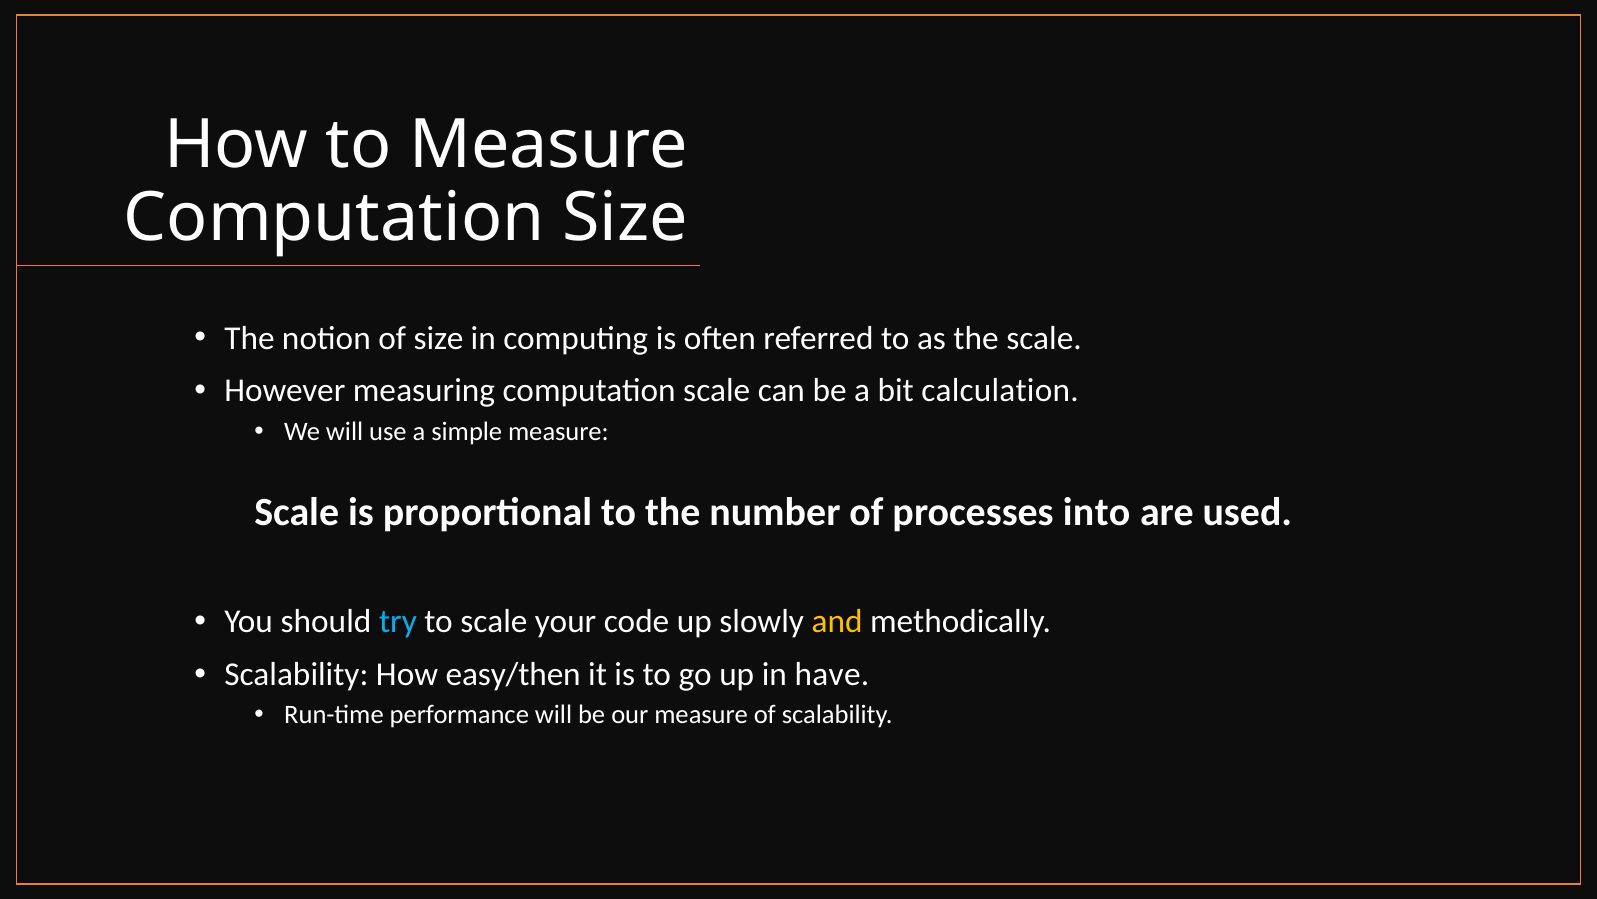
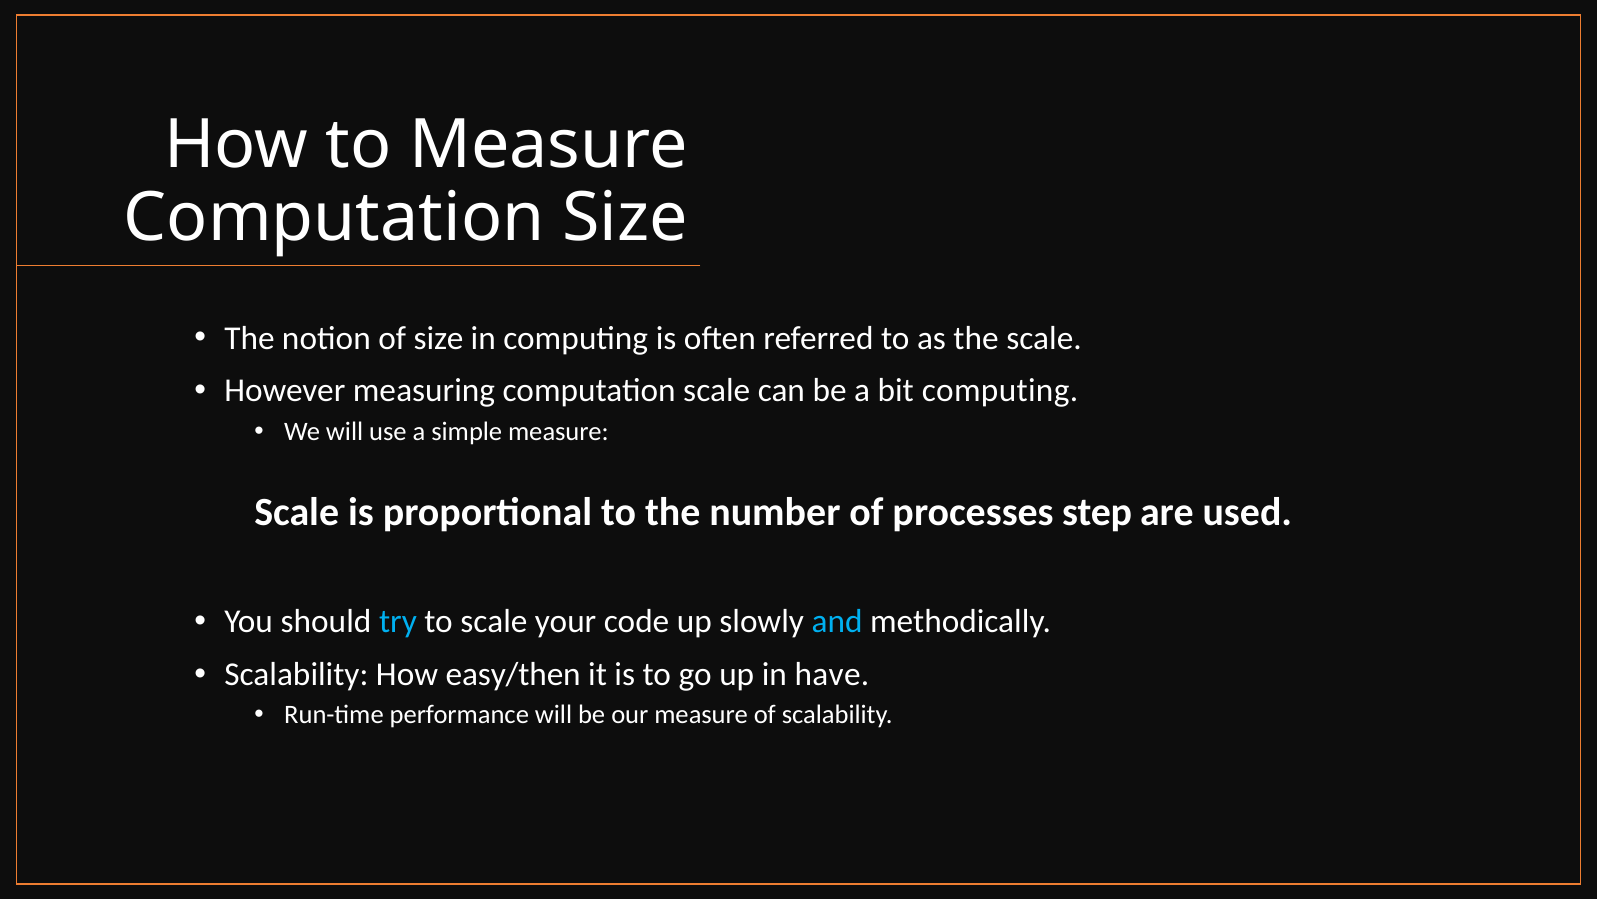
bit calculation: calculation -> computing
into: into -> step
and colour: yellow -> light blue
